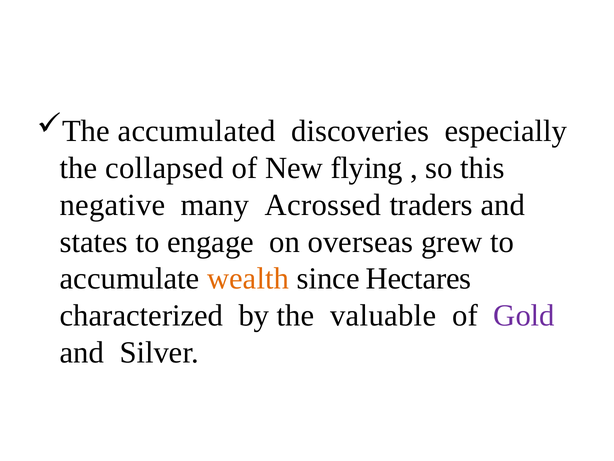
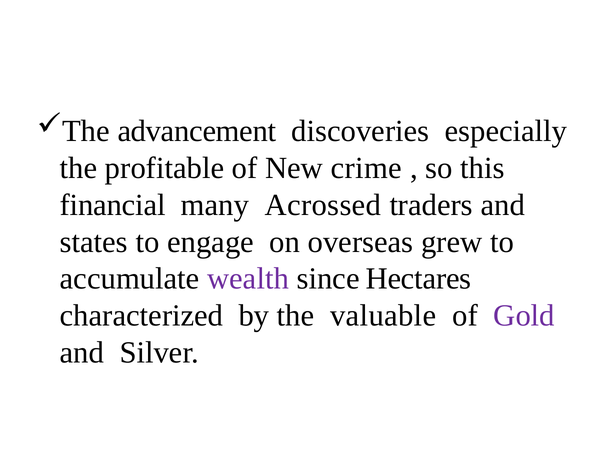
accumulated: accumulated -> advancement
collapsed: collapsed -> profitable
flying: flying -> crime
negative: negative -> financial
wealth colour: orange -> purple
